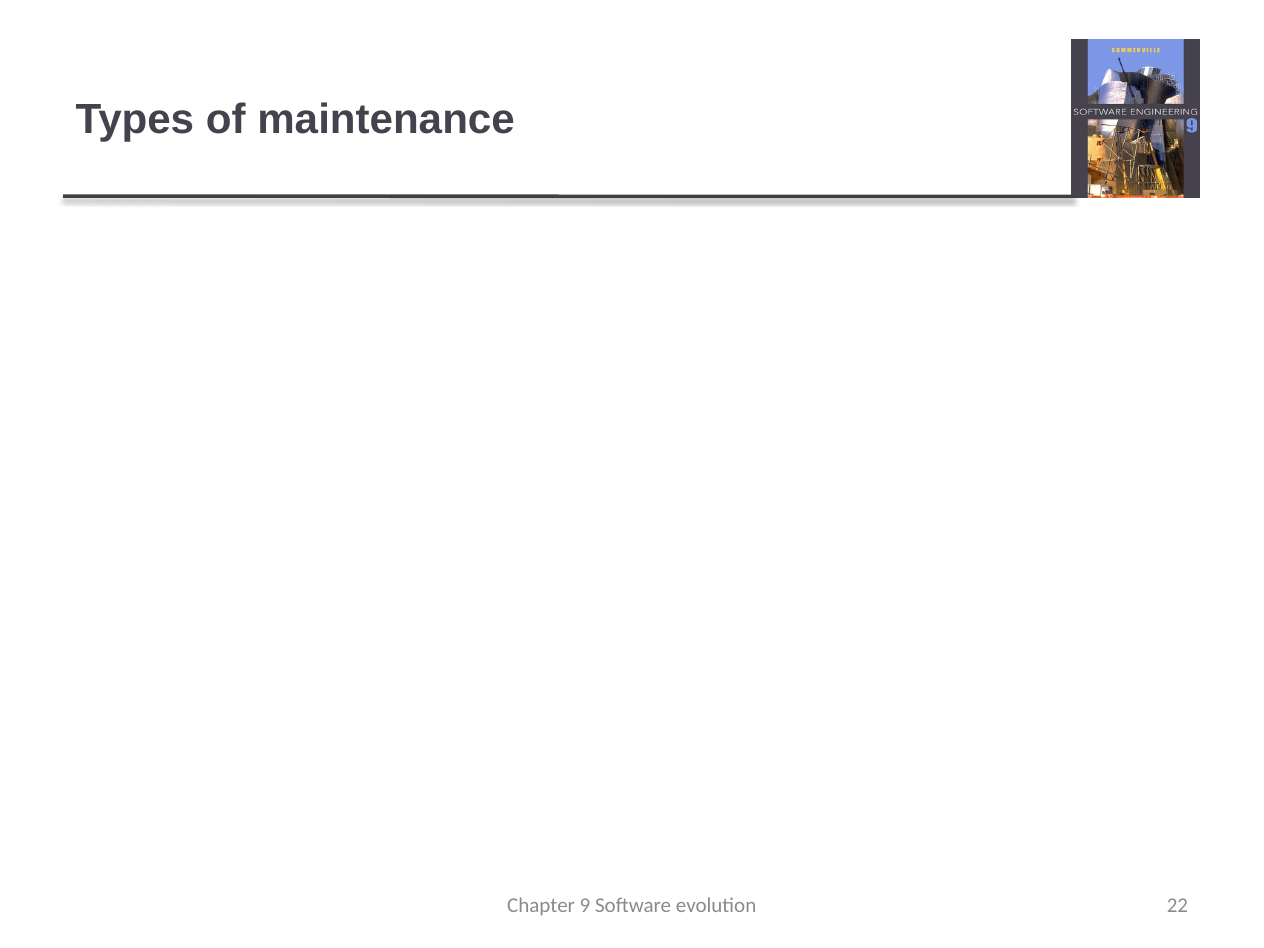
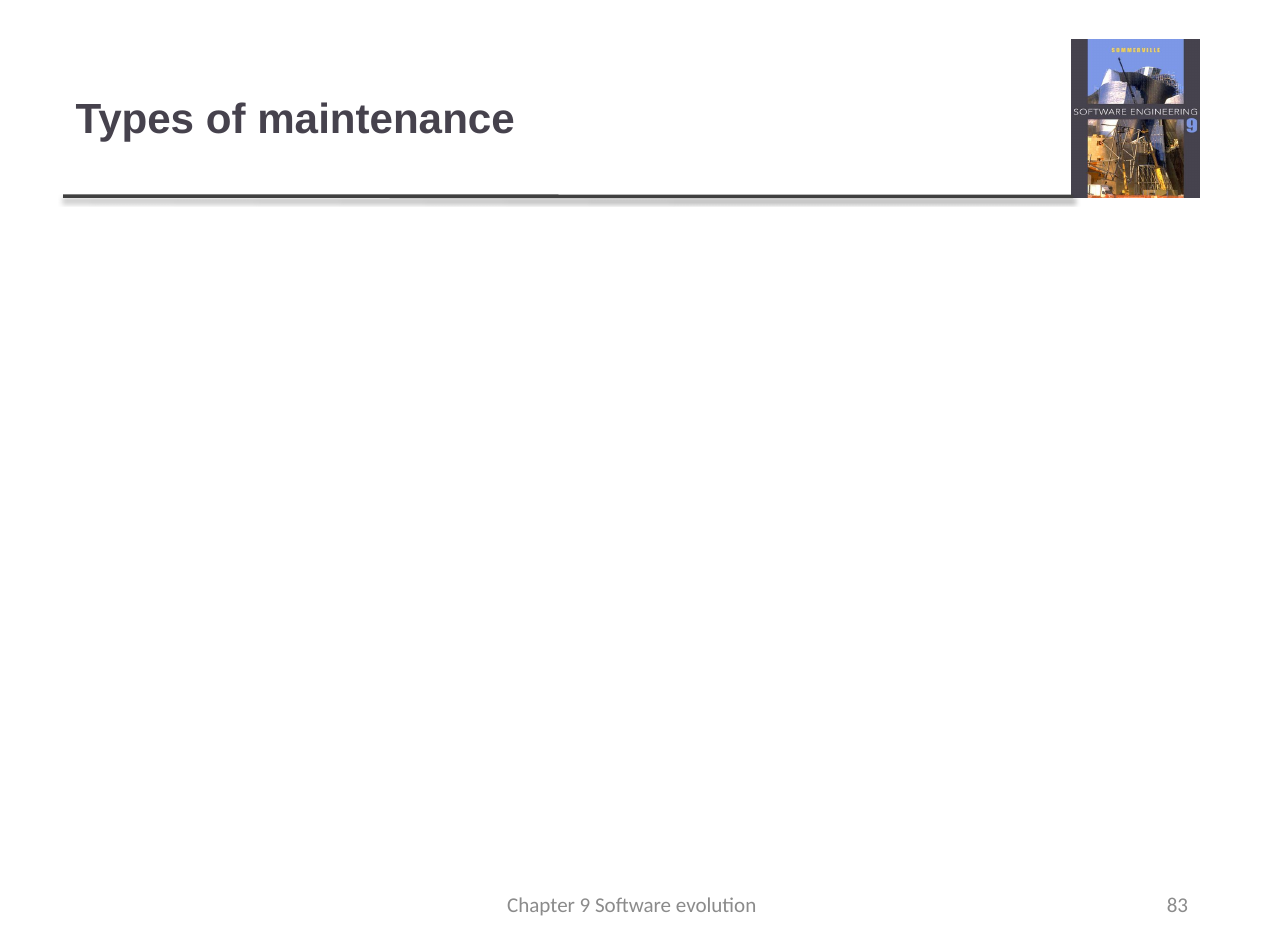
22: 22 -> 83
